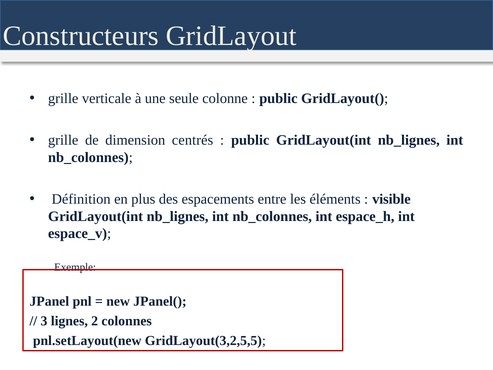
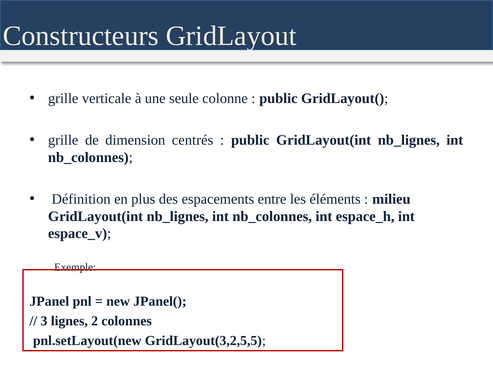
visible: visible -> milieu
